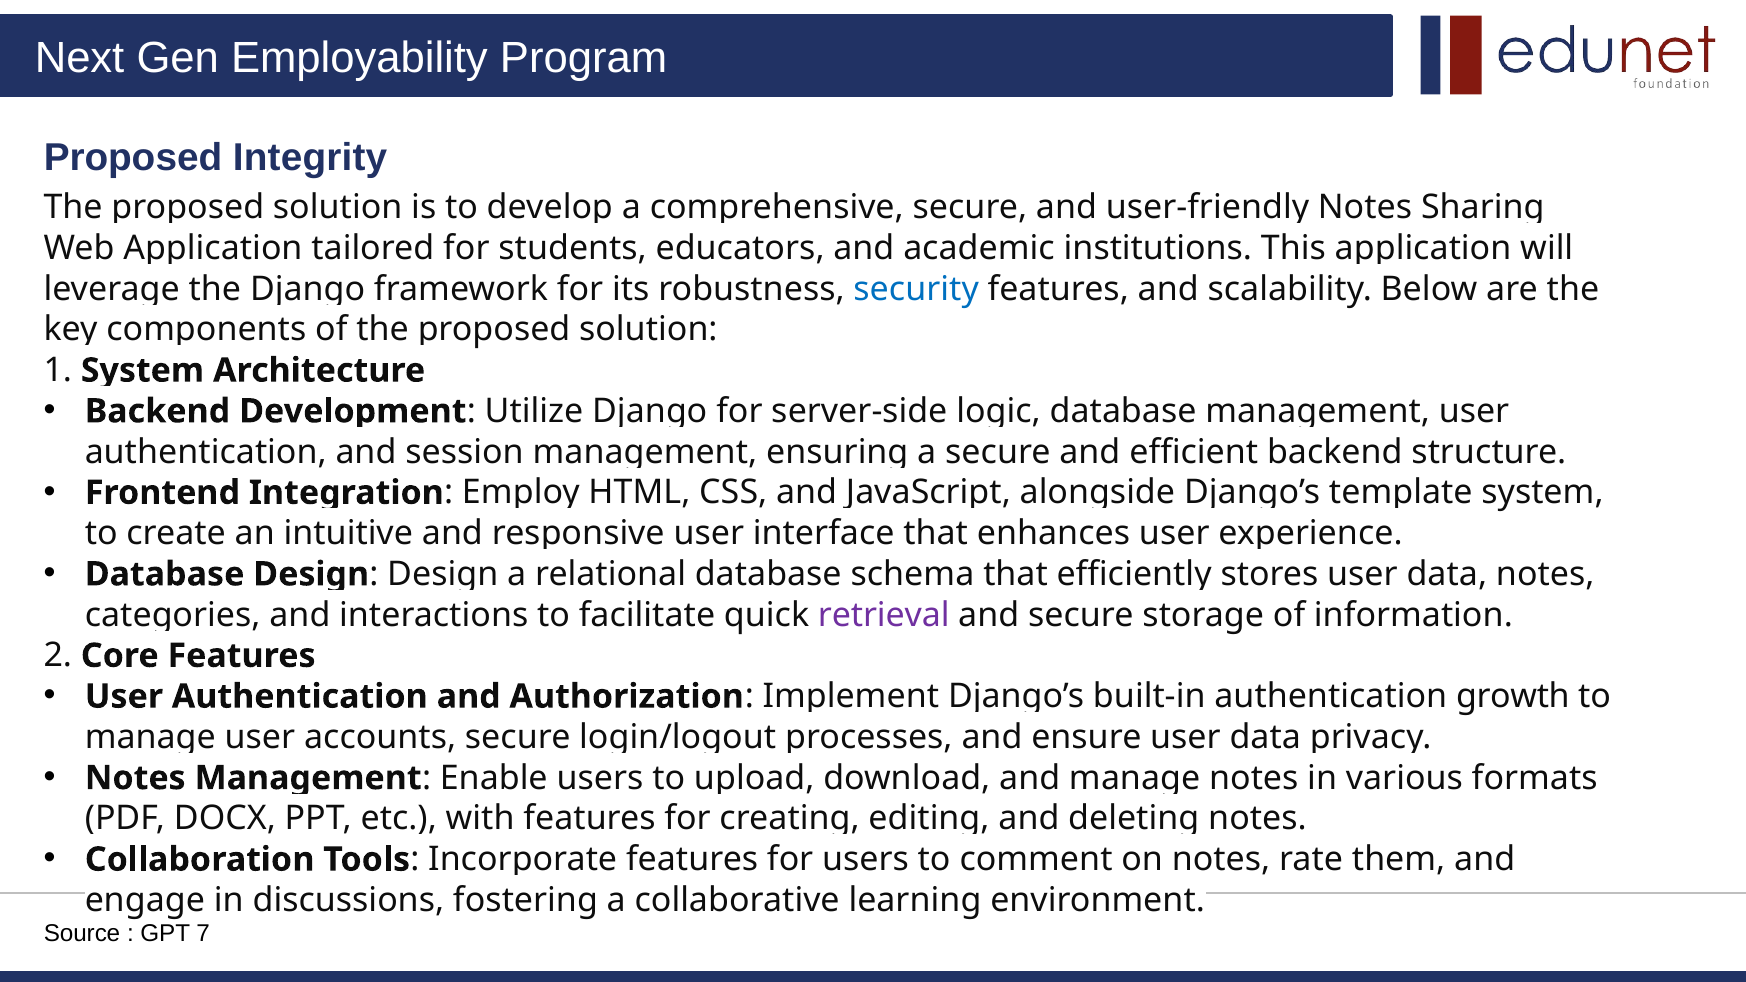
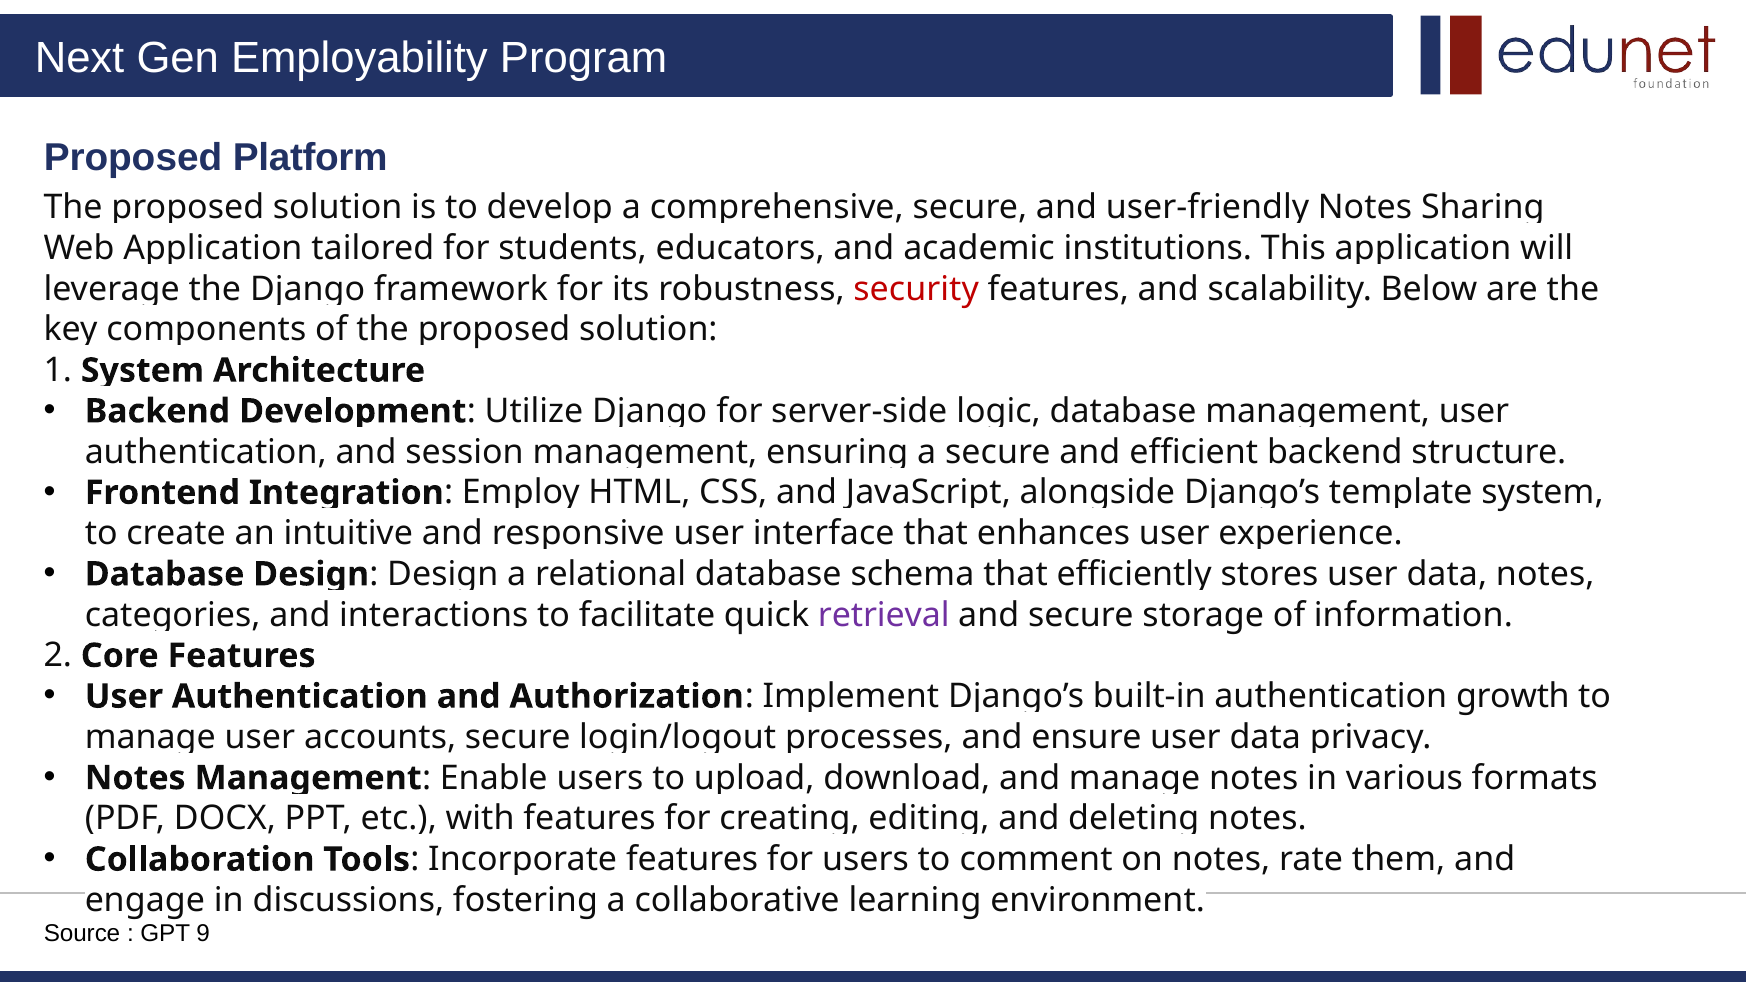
Integrity: Integrity -> Platform
security colour: blue -> red
7: 7 -> 9
